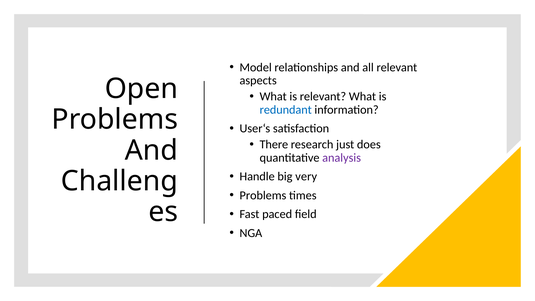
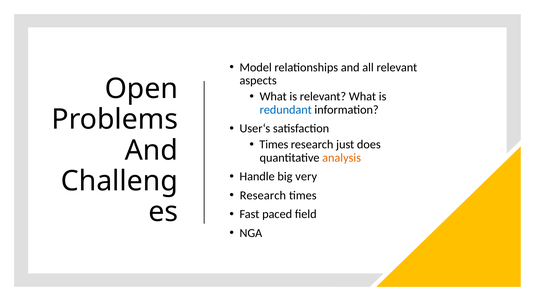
There at (274, 145): There -> Times
analysis colour: purple -> orange
Problems at (263, 195): Problems -> Research
